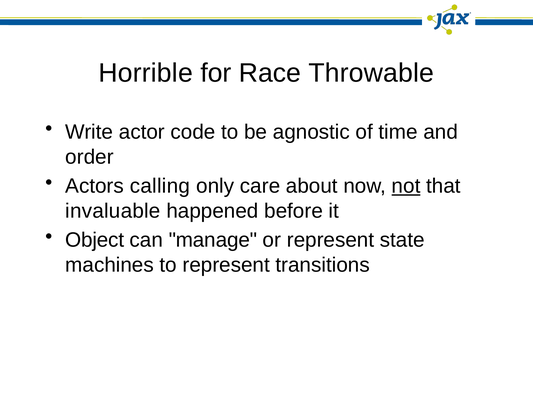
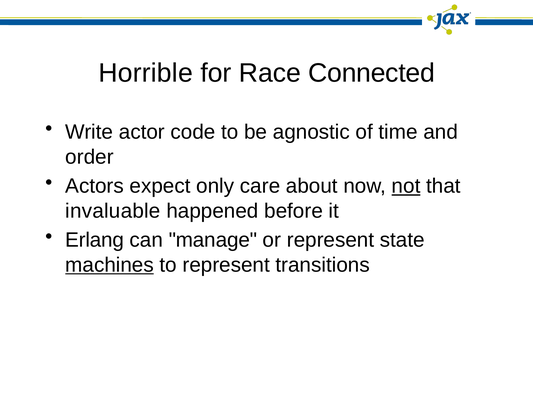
Throwable: Throwable -> Connected
calling: calling -> expect
Object: Object -> Erlang
machines underline: none -> present
